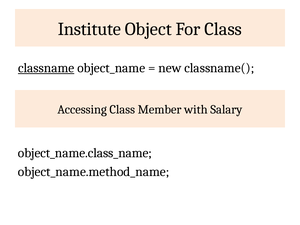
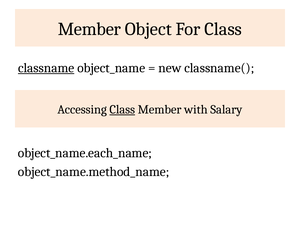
Institute at (89, 29): Institute -> Member
Class at (122, 110) underline: none -> present
object_name.class_name: object_name.class_name -> object_name.each_name
